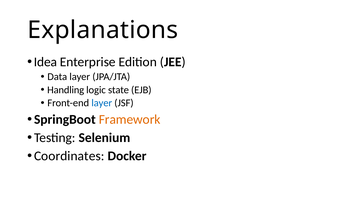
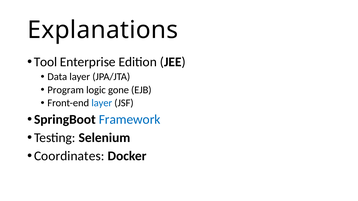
Idea: Idea -> Tool
Handling: Handling -> Program
state: state -> gone
Framework colour: orange -> blue
